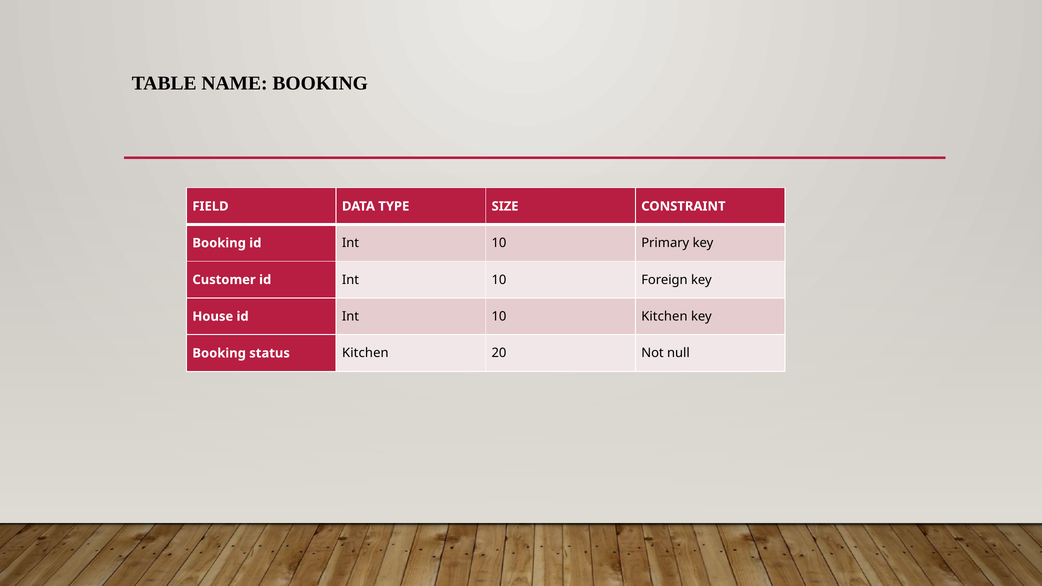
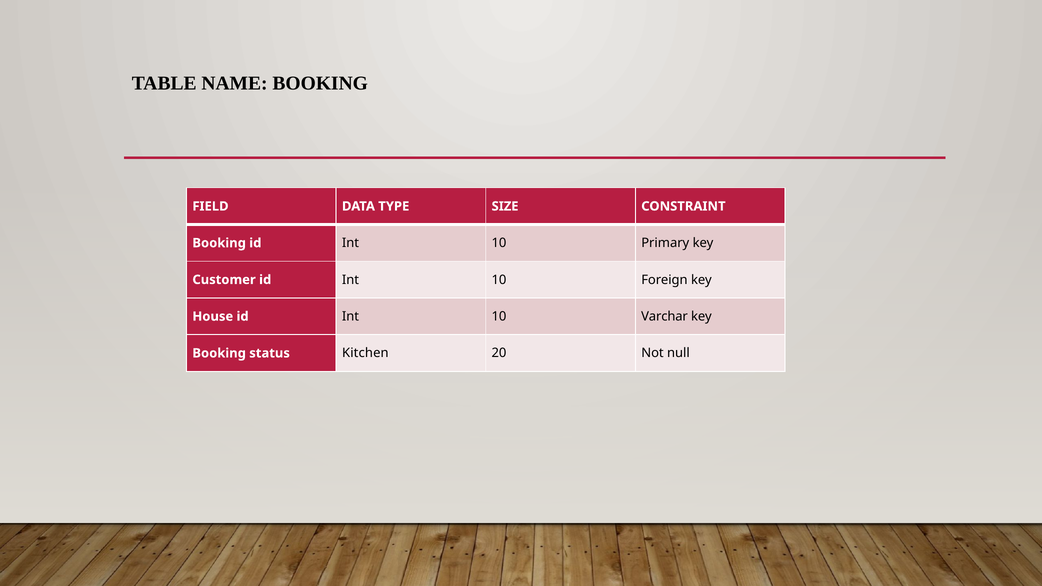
10 Kitchen: Kitchen -> Varchar
